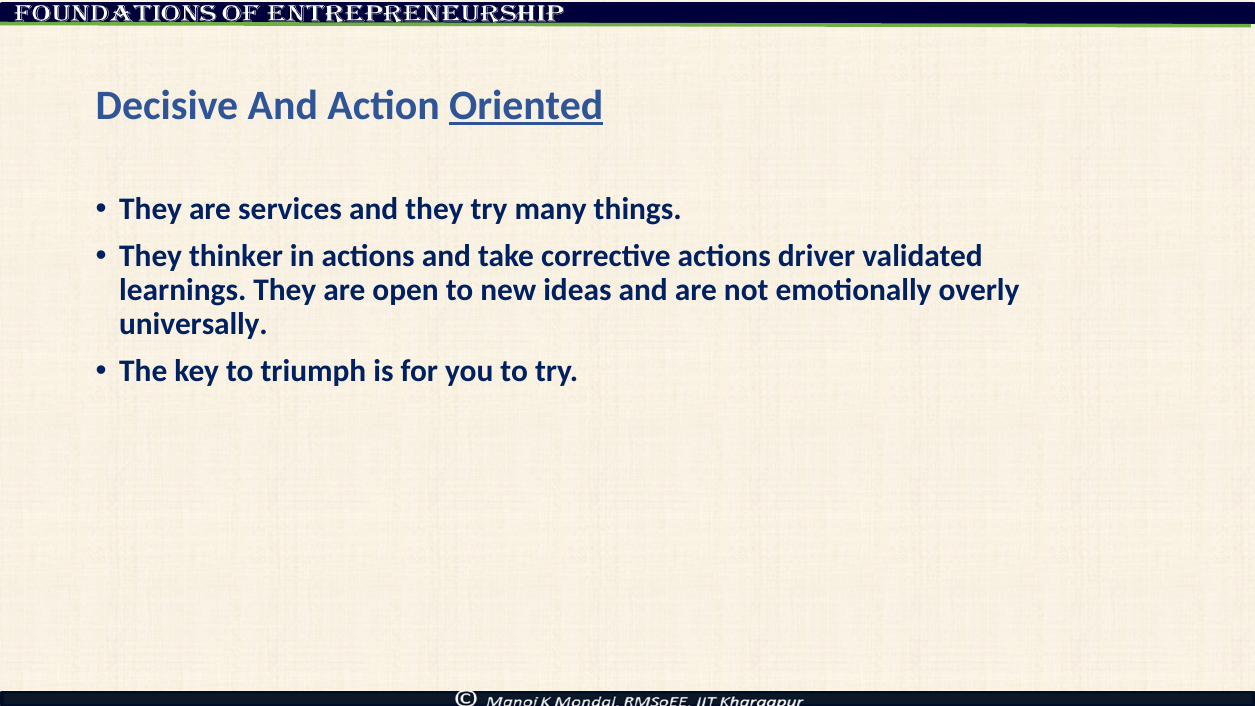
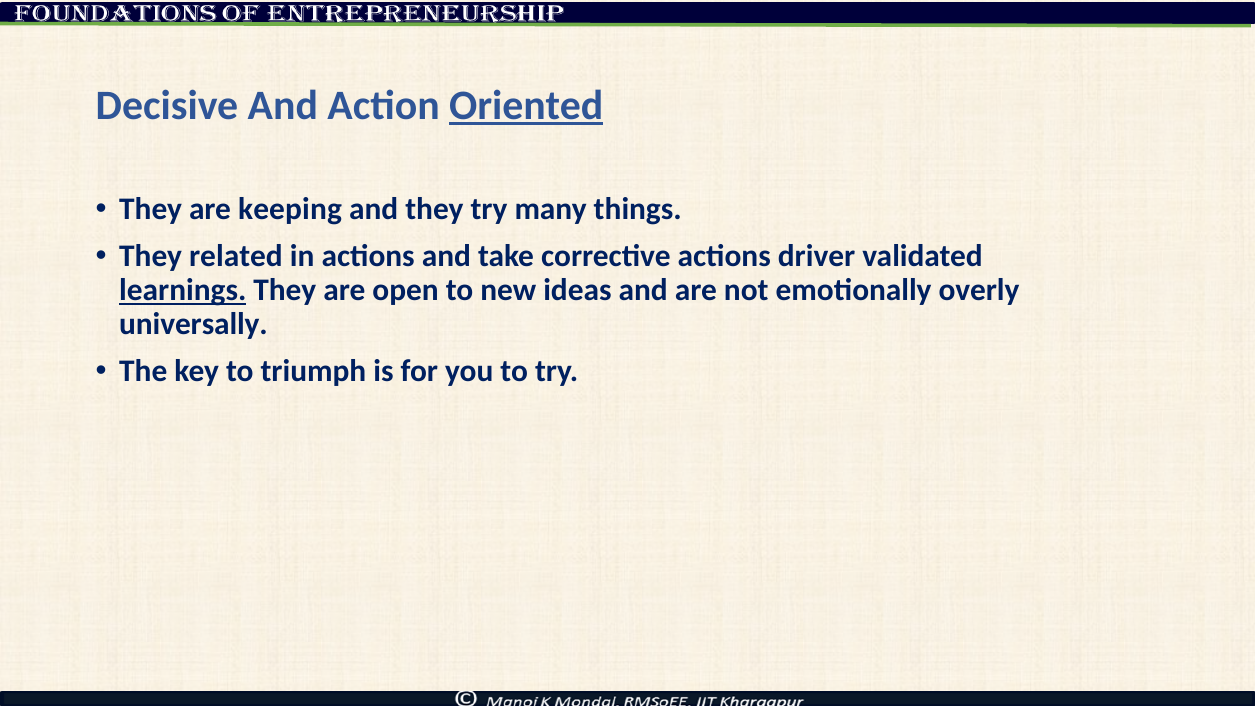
services: services -> keeping
thinker: thinker -> related
learnings underline: none -> present
